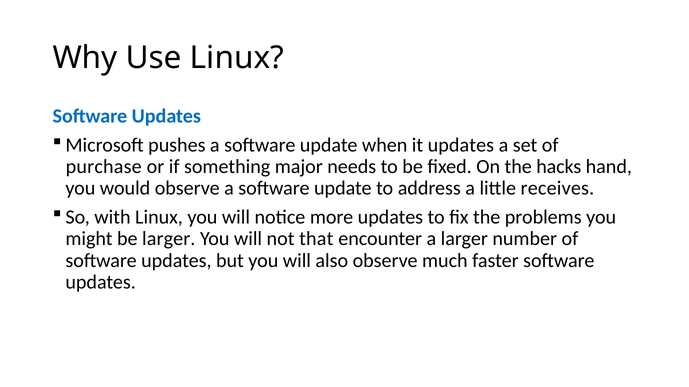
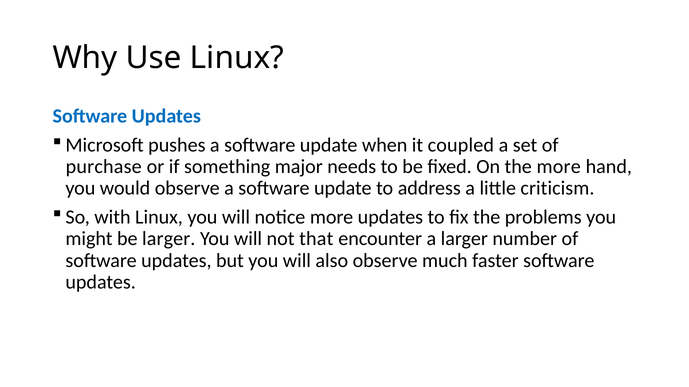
it updates: updates -> coupled
the hacks: hacks -> more
receives: receives -> criticism
